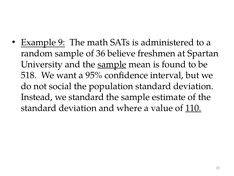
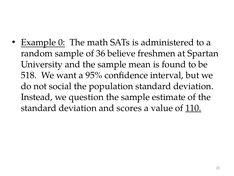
9: 9 -> 0
sample at (112, 64) underline: present -> none
we standard: standard -> question
where: where -> scores
